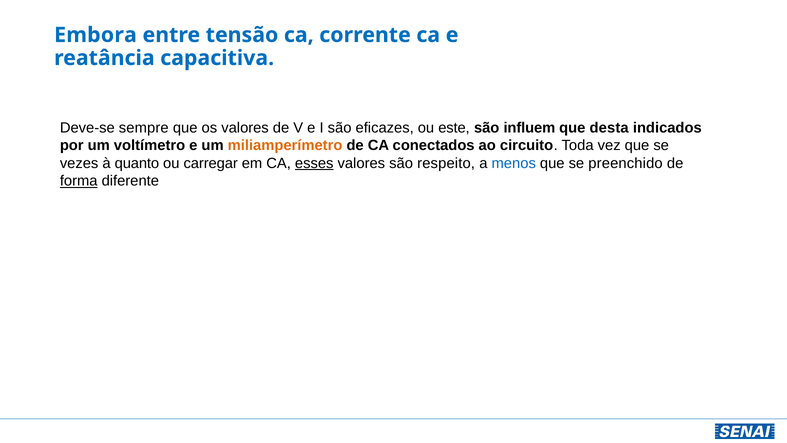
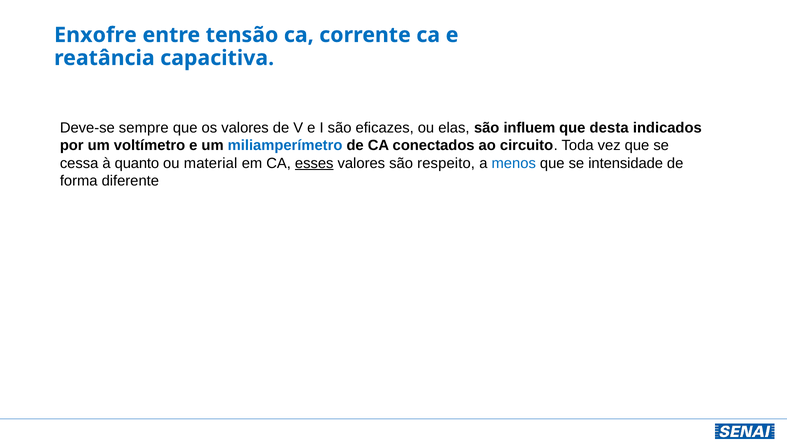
Embora: Embora -> Enxofre
este: este -> elas
miliamperímetro colour: orange -> blue
vezes: vezes -> cessa
carregar: carregar -> material
preenchido: preenchido -> intensidade
forma underline: present -> none
